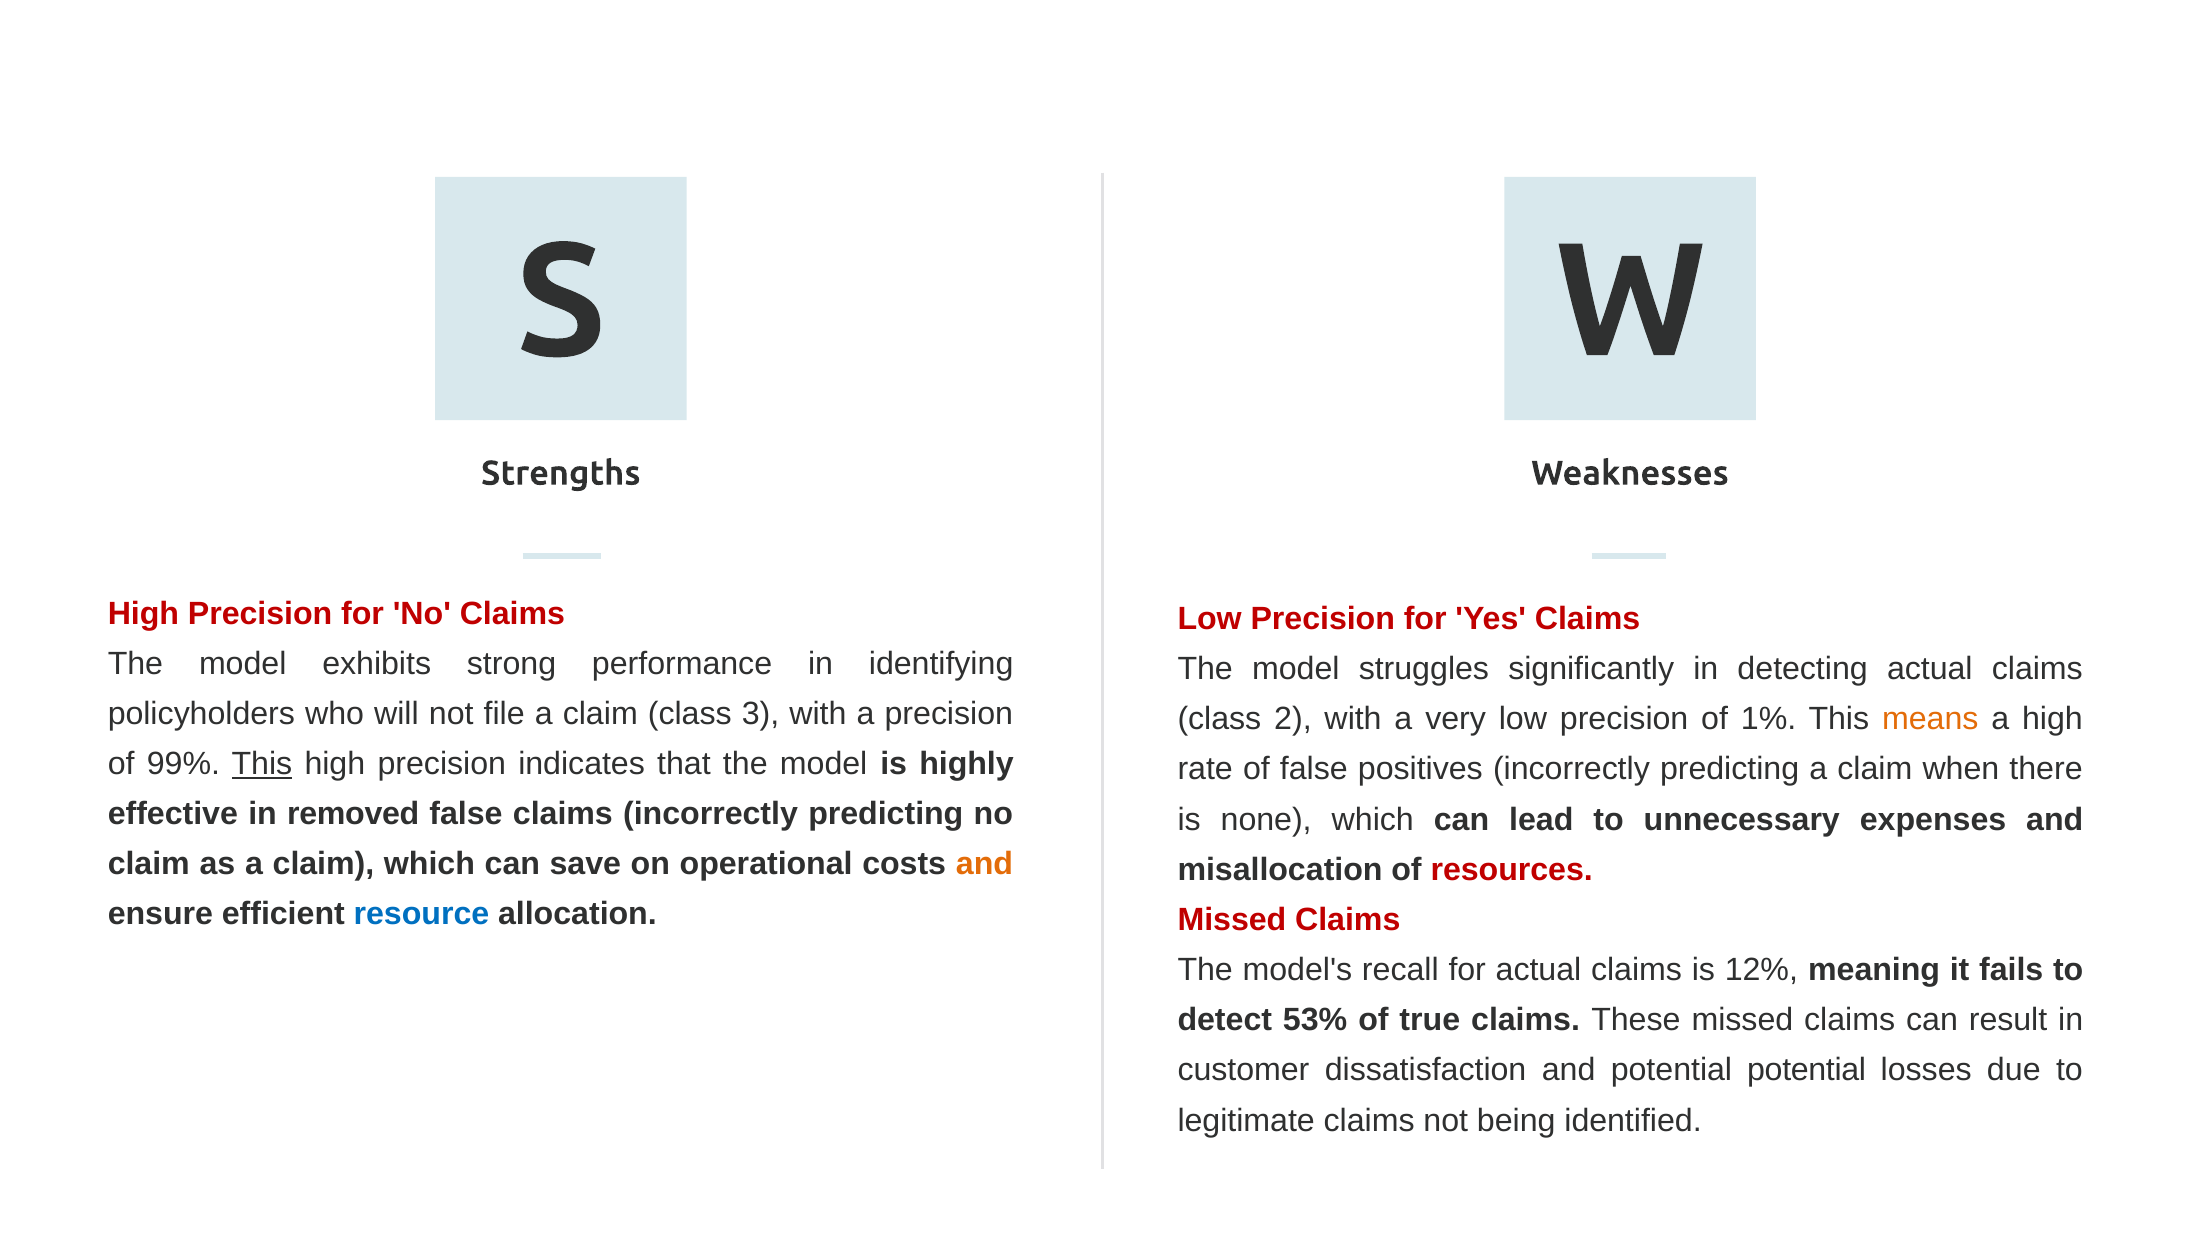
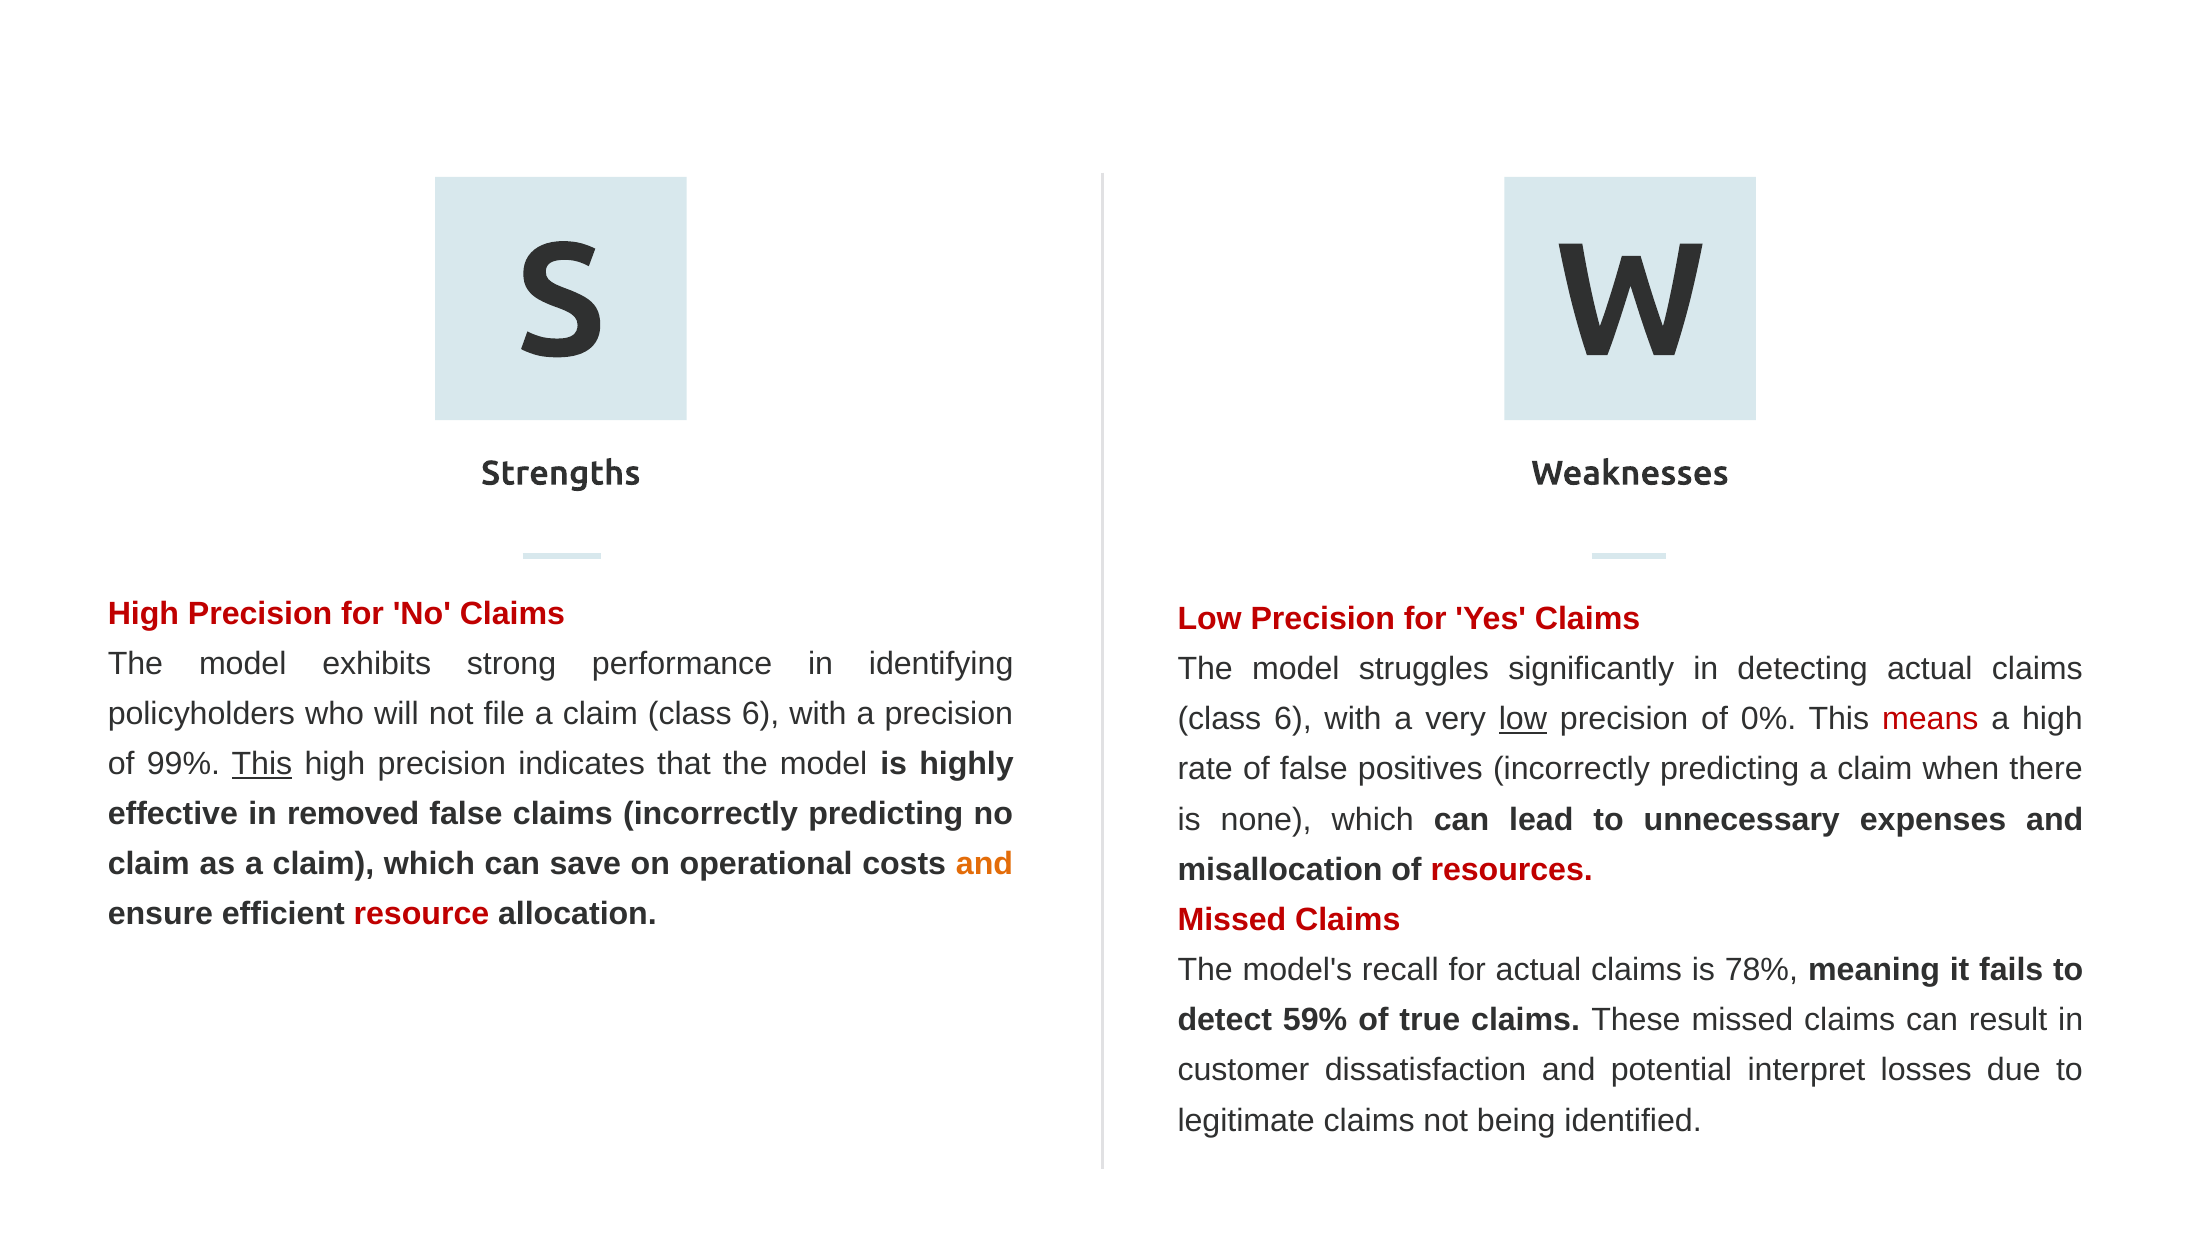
claim class 3: 3 -> 6
2 at (1293, 719): 2 -> 6
low at (1523, 719) underline: none -> present
1%: 1% -> 0%
means colour: orange -> red
resource colour: blue -> red
12%: 12% -> 78%
53%: 53% -> 59%
potential potential: potential -> interpret
